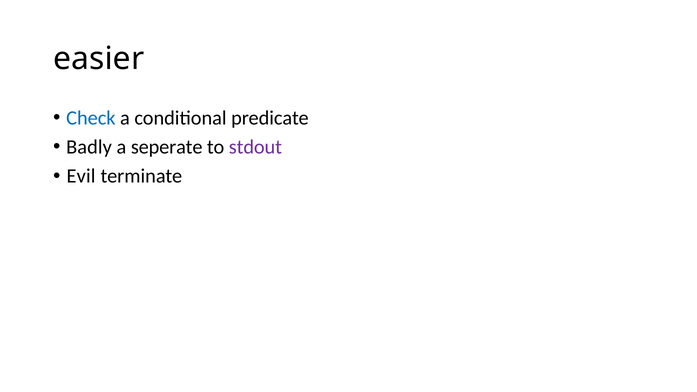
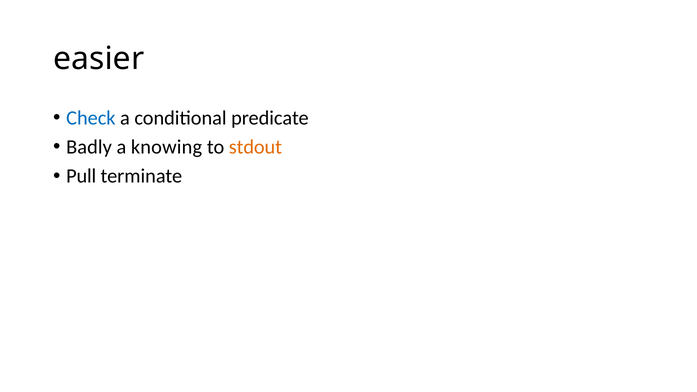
seperate: seperate -> knowing
stdout colour: purple -> orange
Evil: Evil -> Pull
